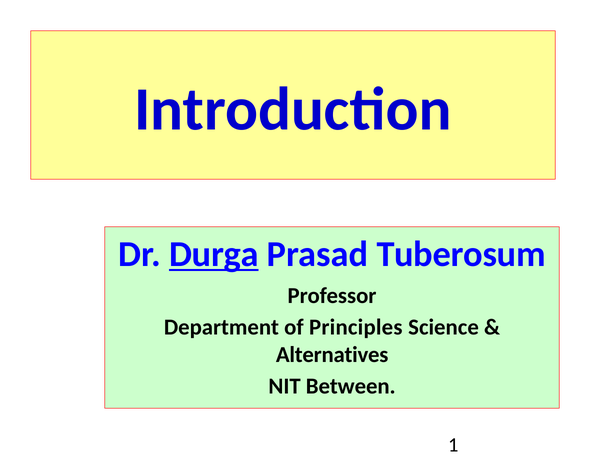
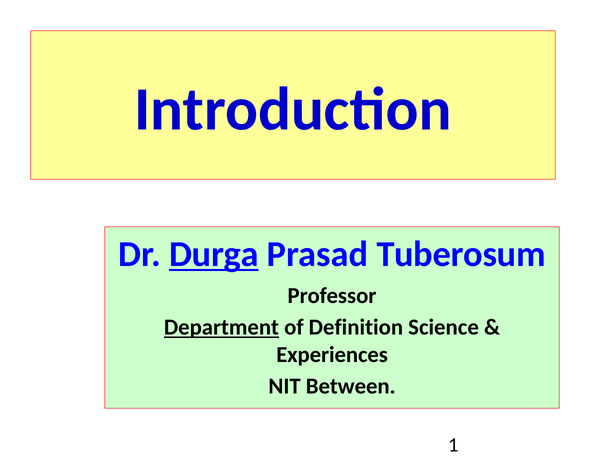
Department underline: none -> present
Principles: Principles -> Definition
Alternatives: Alternatives -> Experiences
